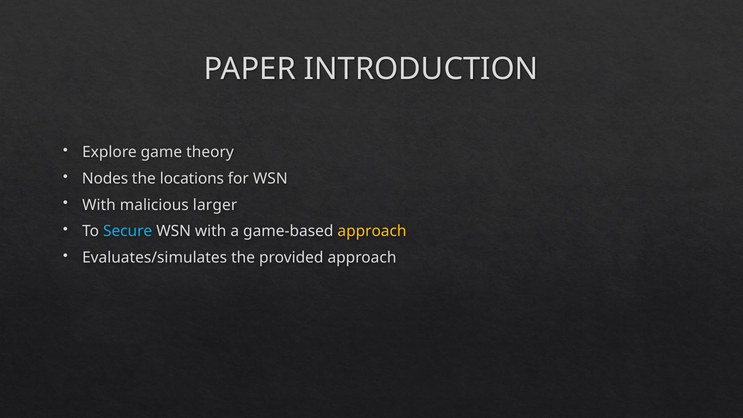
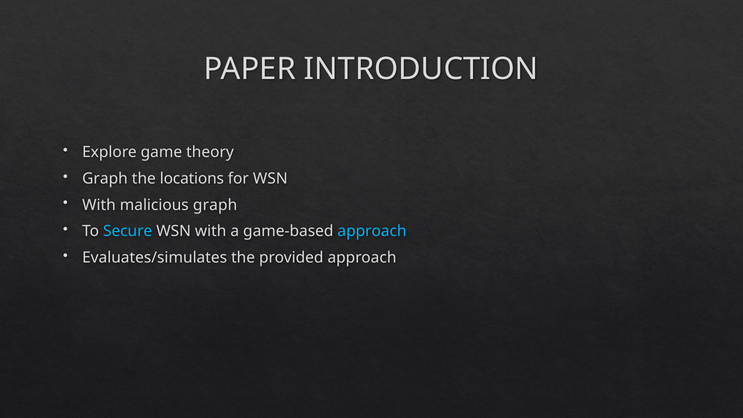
Nodes at (105, 179): Nodes -> Graph
malicious larger: larger -> graph
approach at (372, 231) colour: yellow -> light blue
